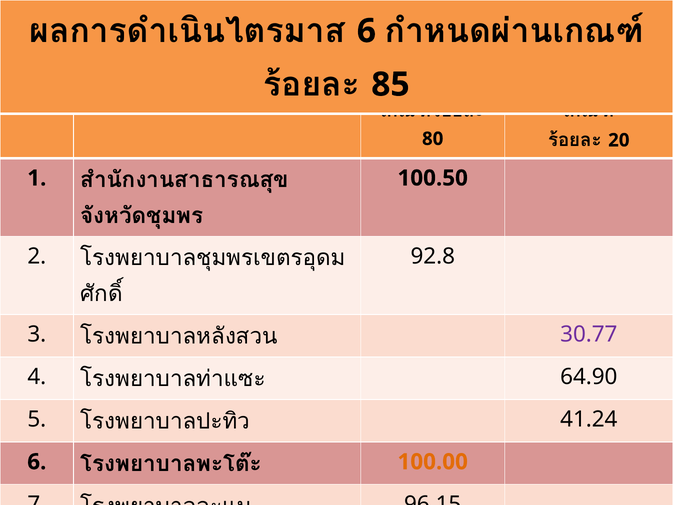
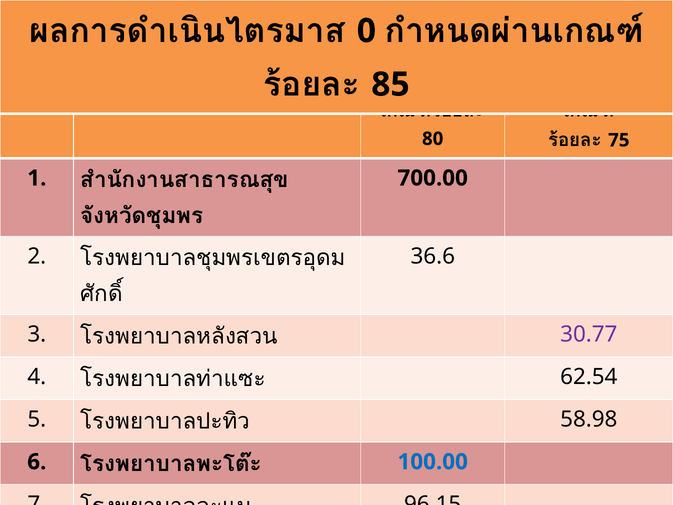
6 at (366, 31): 6 -> 0
20: 20 -> 75
100.50: 100.50 -> 700.00
92.8: 92.8 -> 36.6
64.90: 64.90 -> 62.54
41.24: 41.24 -> 58.98
100.00 colour: orange -> blue
